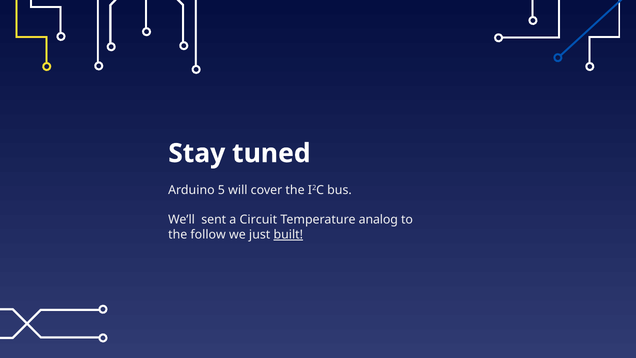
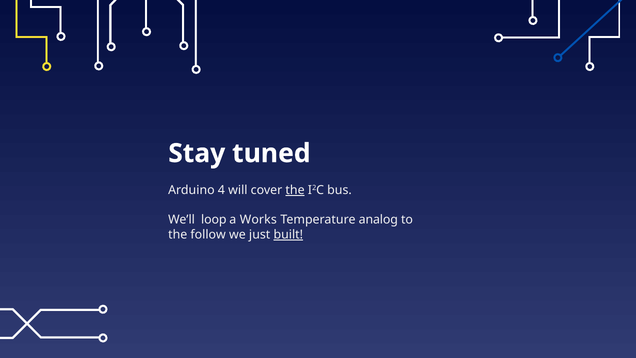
5: 5 -> 4
the at (295, 190) underline: none -> present
sent: sent -> loop
Circuit: Circuit -> Works
